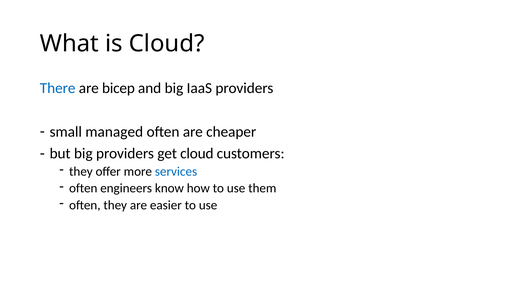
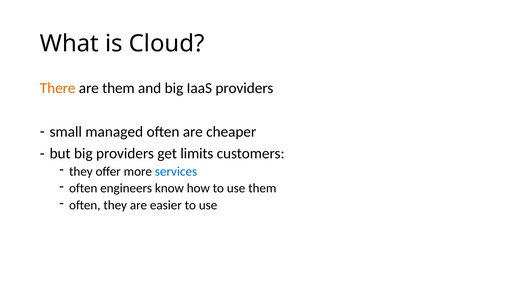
There colour: blue -> orange
are bicep: bicep -> them
get cloud: cloud -> limits
